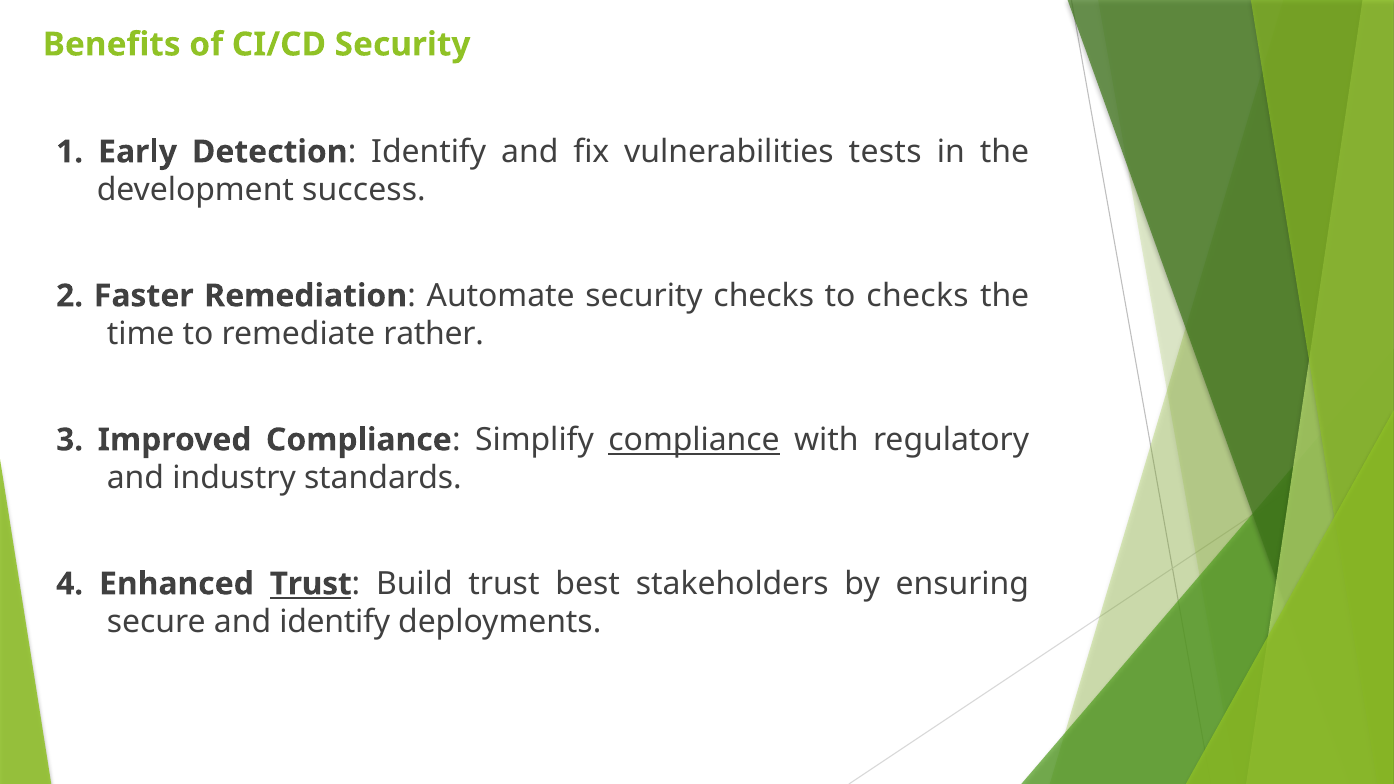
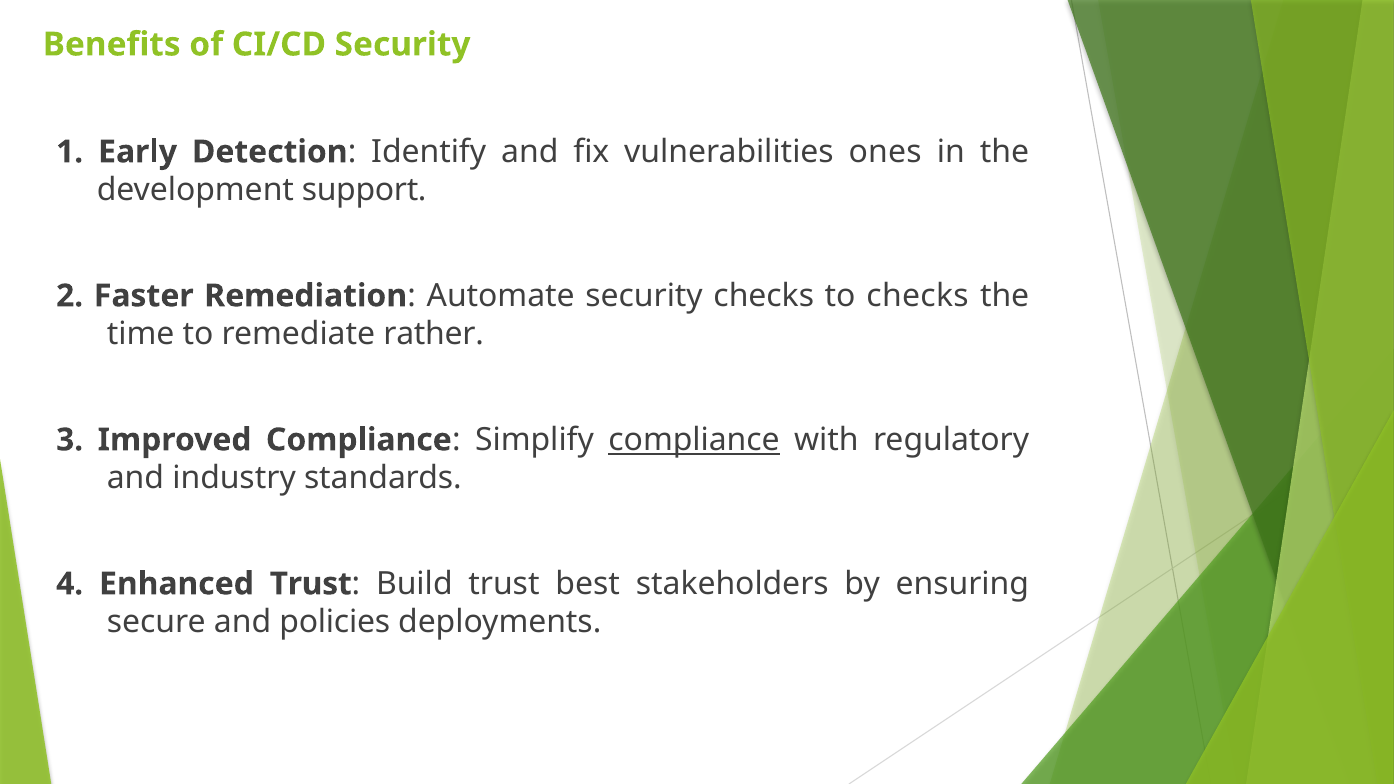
tests: tests -> ones
success: success -> support
Trust at (311, 584) underline: present -> none
and identify: identify -> policies
